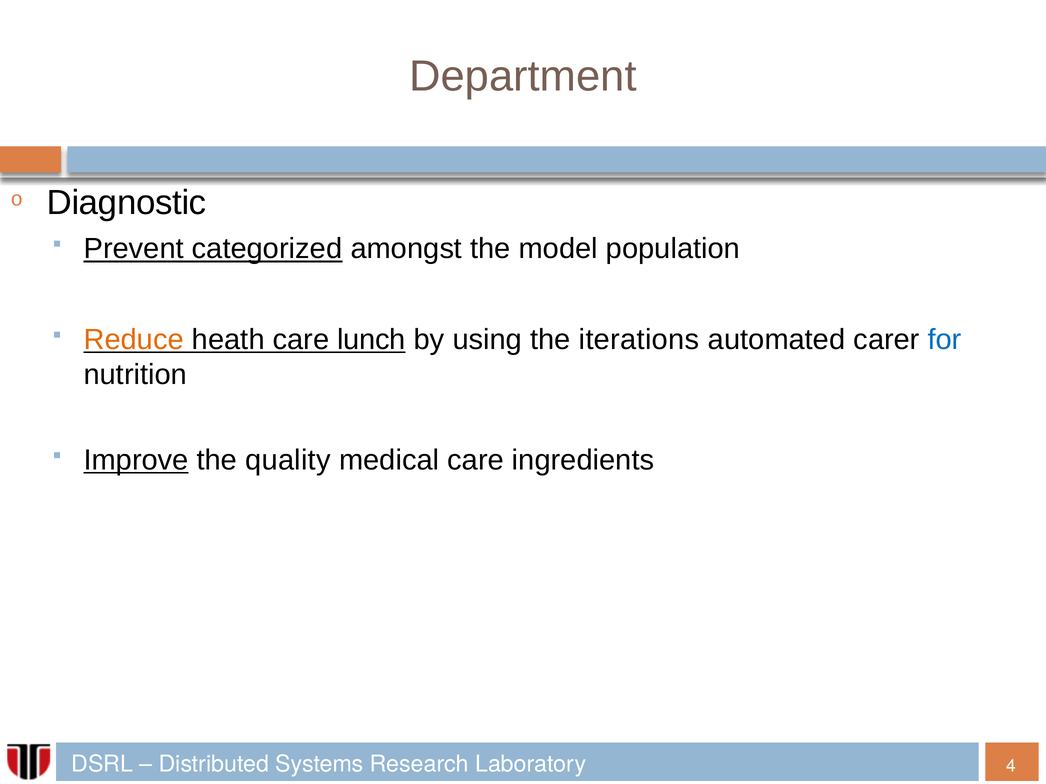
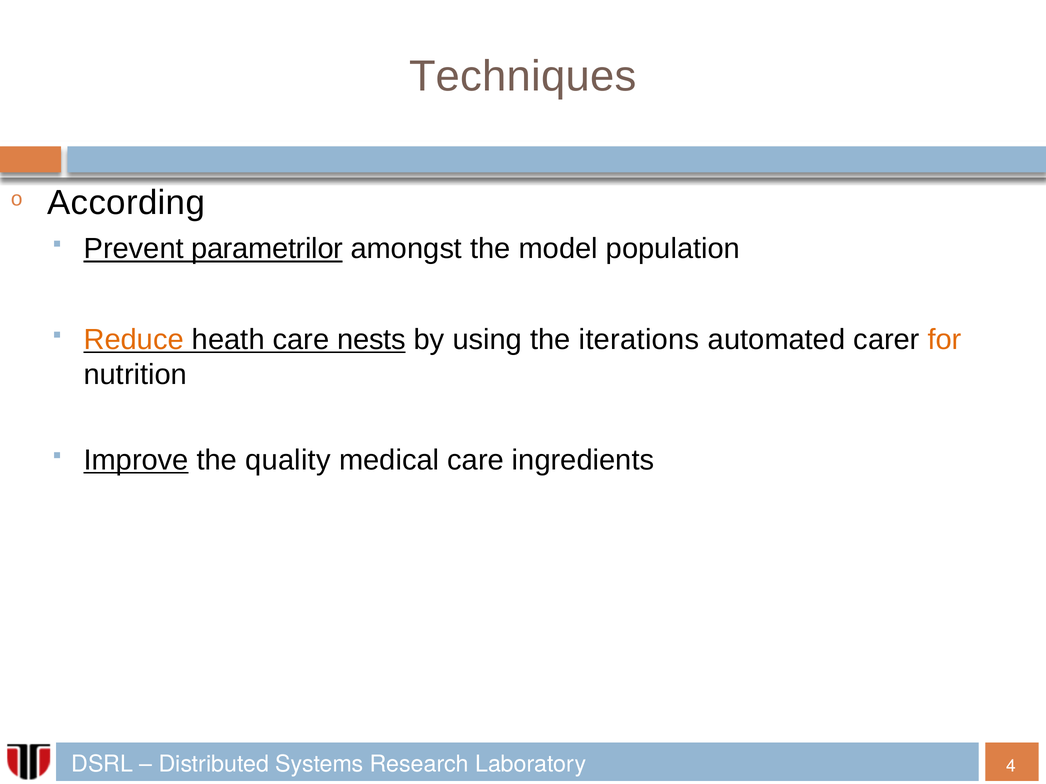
Department: Department -> Techniques
Diagnostic: Diagnostic -> According
categorized: categorized -> parametrilor
lunch: lunch -> nests
for colour: blue -> orange
